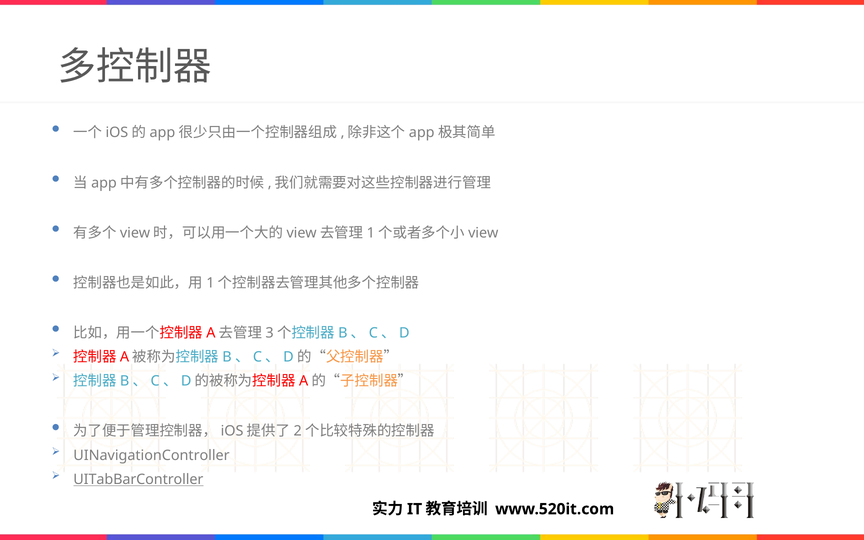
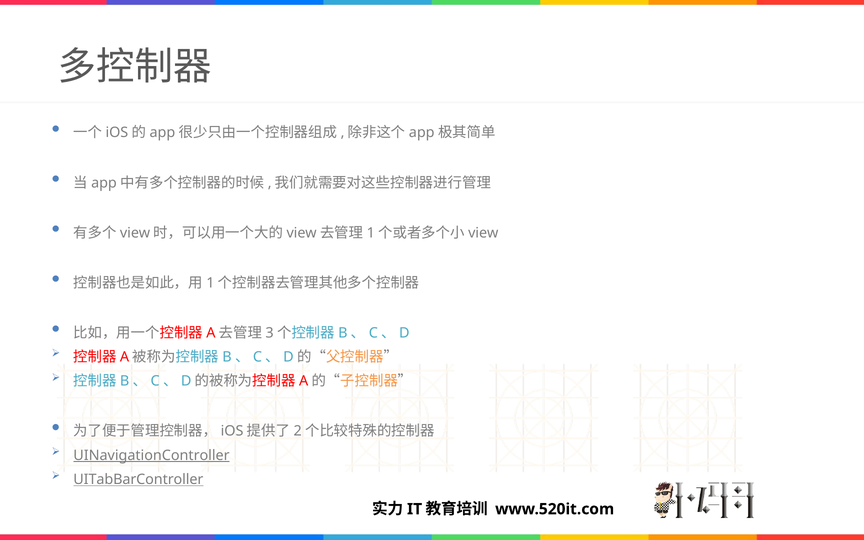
UINavigationController underline: none -> present
